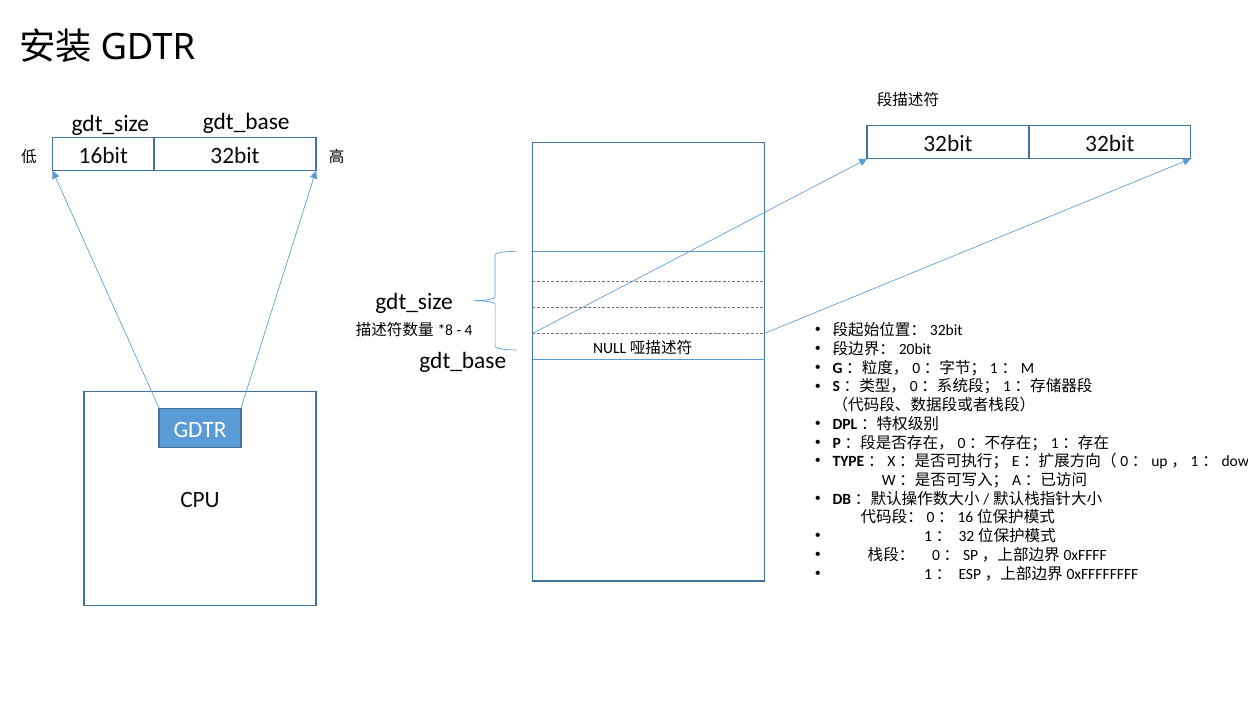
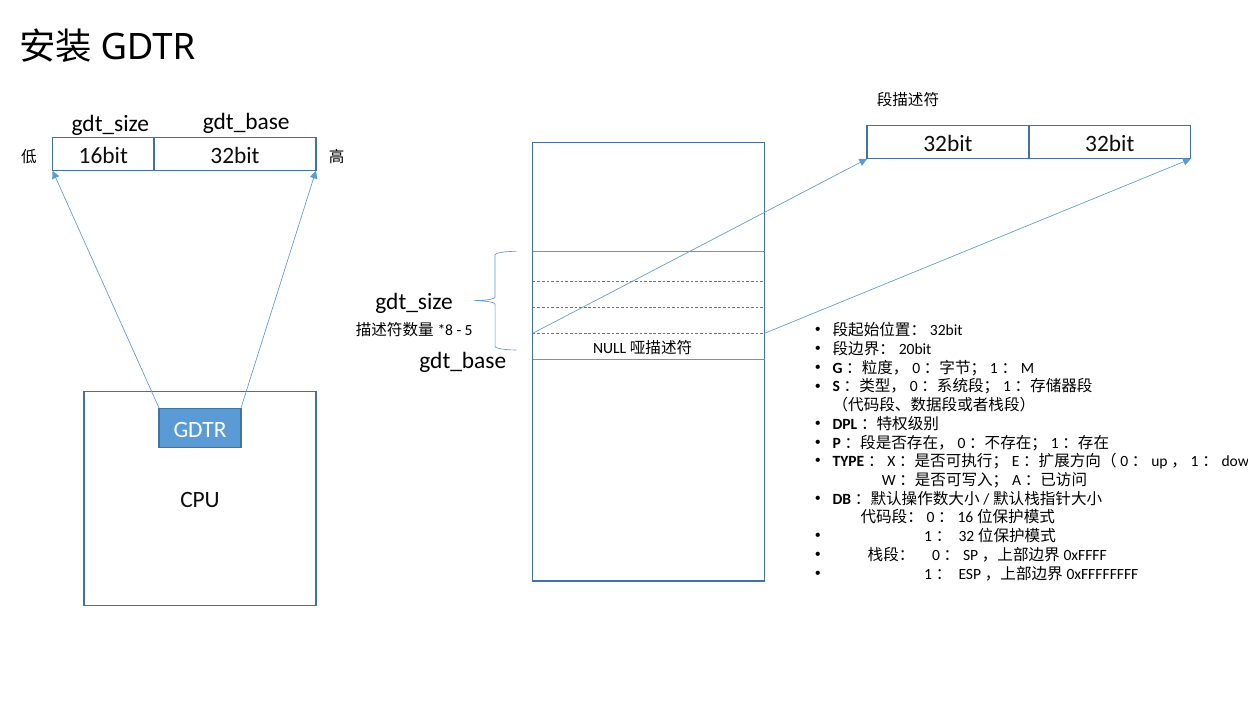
4: 4 -> 5
